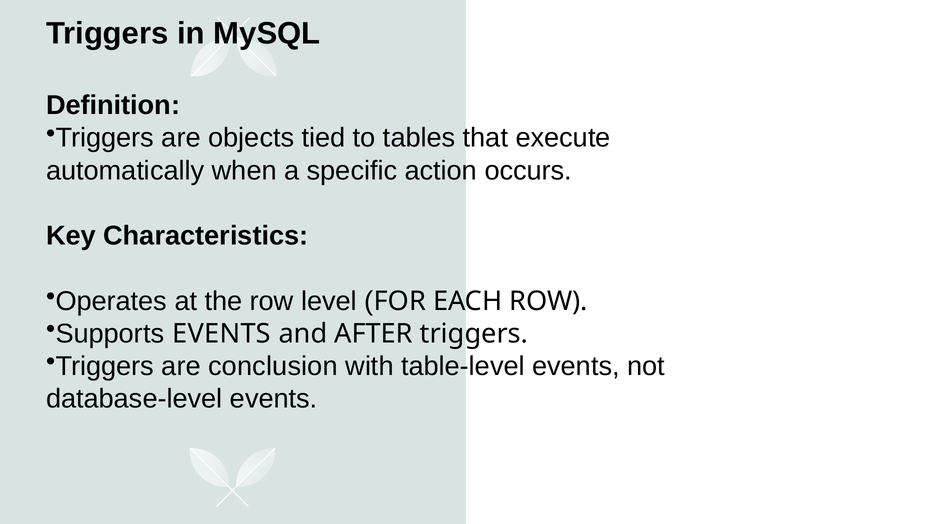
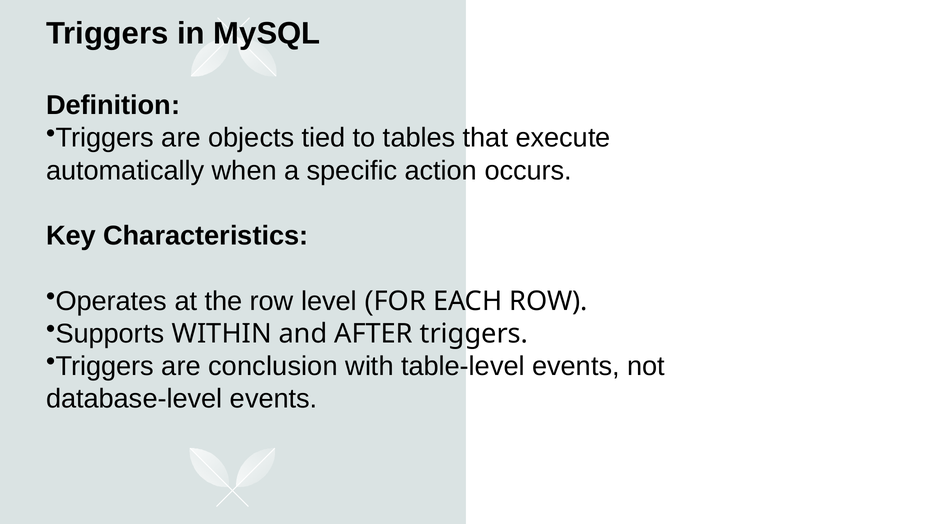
Supports EVENTS: EVENTS -> WITHIN
